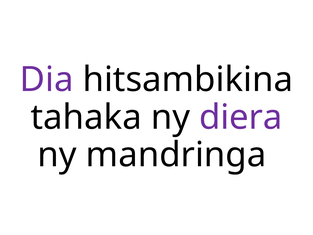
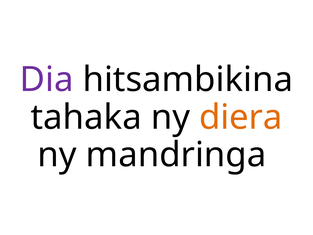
diera colour: purple -> orange
